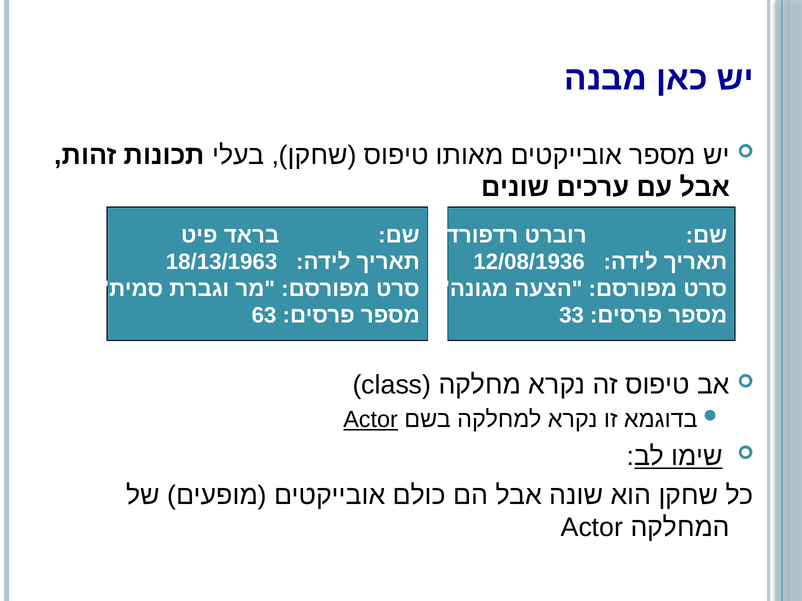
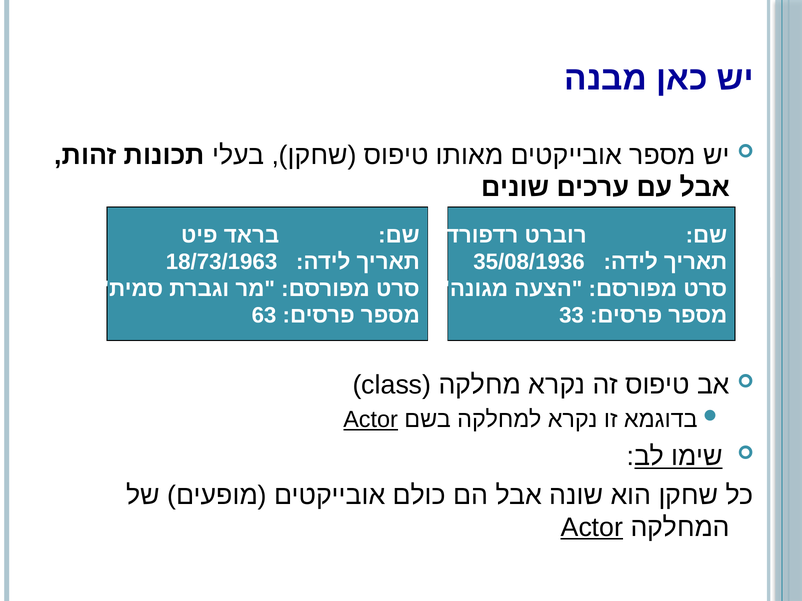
18/13/1963: 18/13/1963 -> 18/73/1963
12/08/1936: 12/08/1936 -> 35/08/1936
Actor at (592, 528) underline: none -> present
